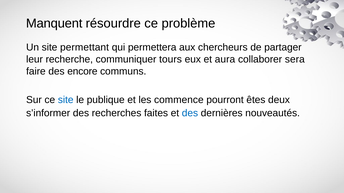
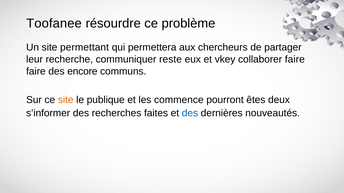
Manquent: Manquent -> Toofanee
tours: tours -> reste
aura: aura -> vkey
collaborer sera: sera -> faire
site at (66, 100) colour: blue -> orange
